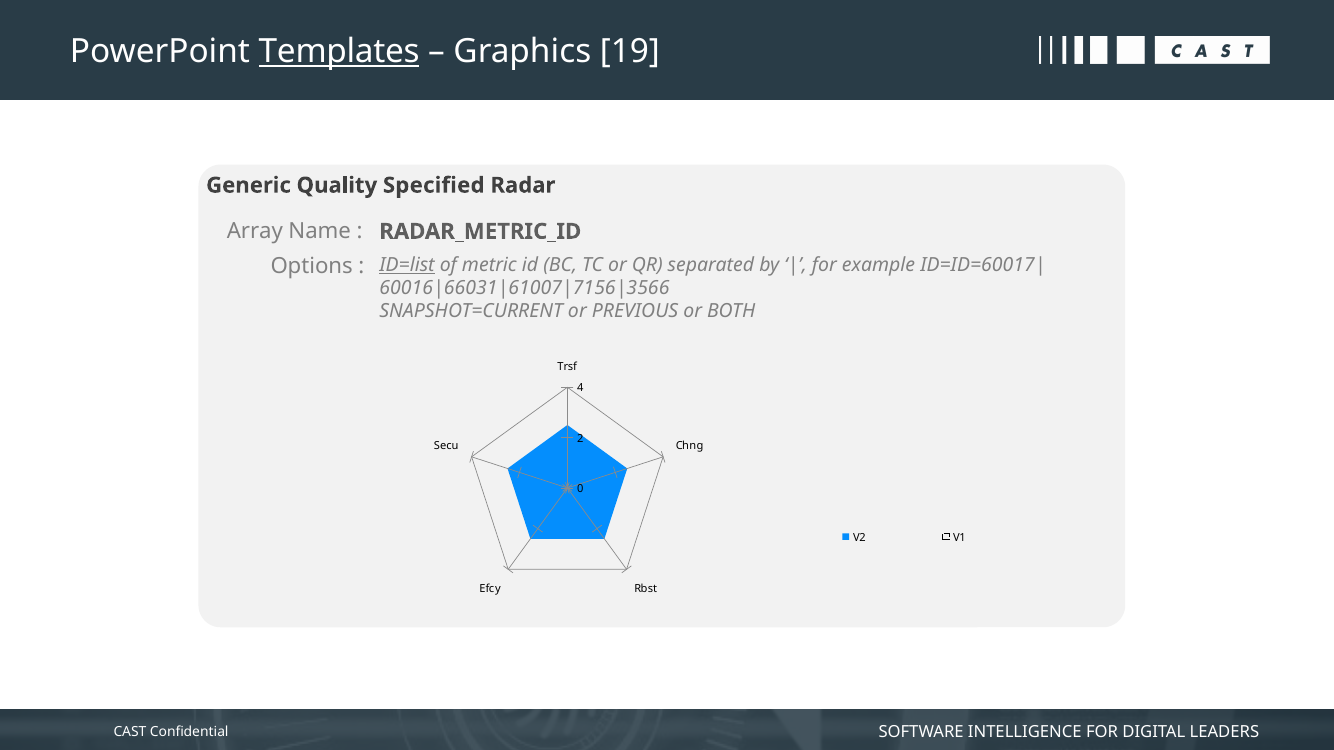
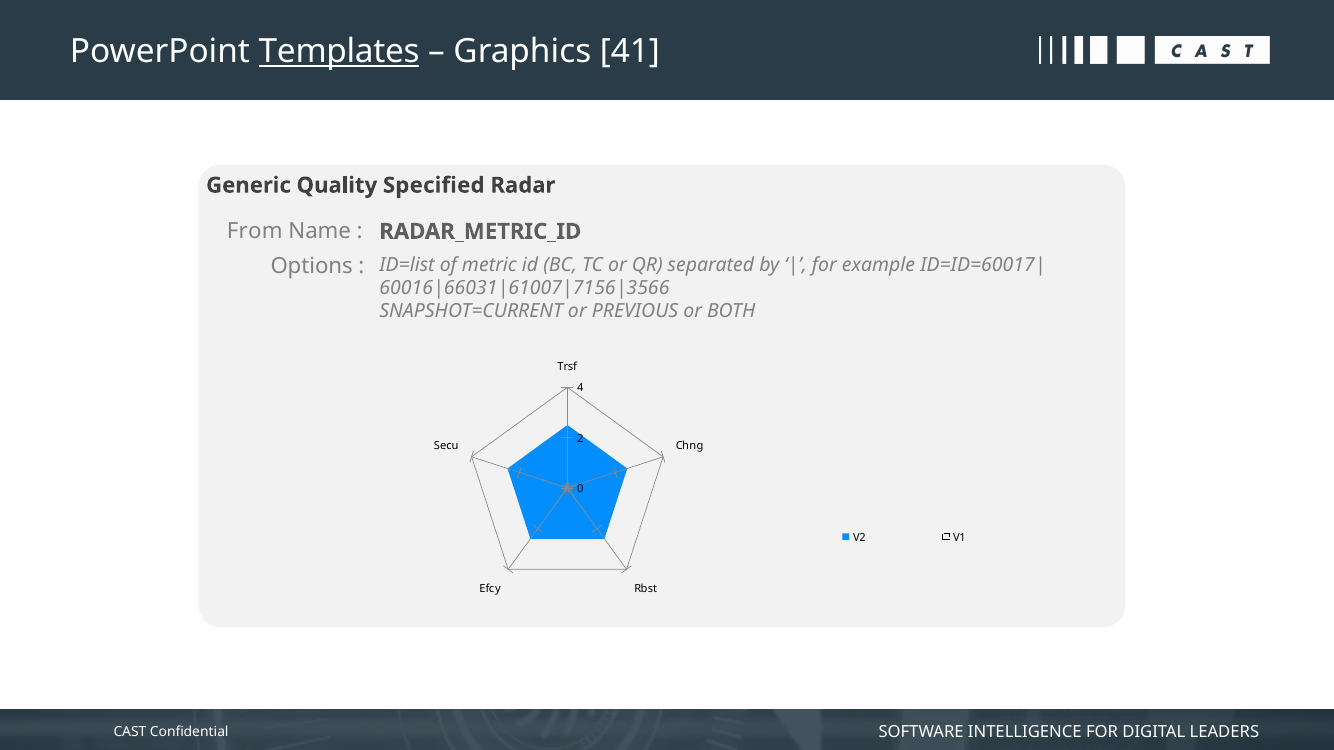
19: 19 -> 41
Array: Array -> From
ID=list underline: present -> none
